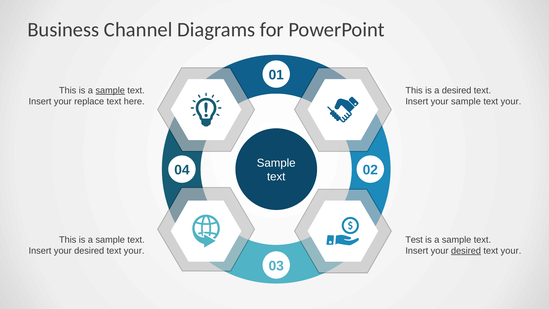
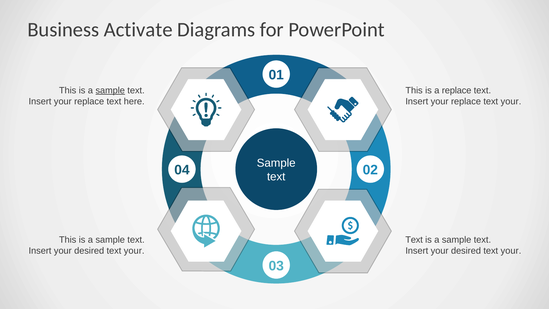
Channel: Channel -> Activate
a desired: desired -> replace
sample at (466, 101): sample -> replace
Test at (414, 240): Test -> Text
desired at (466, 251) underline: present -> none
